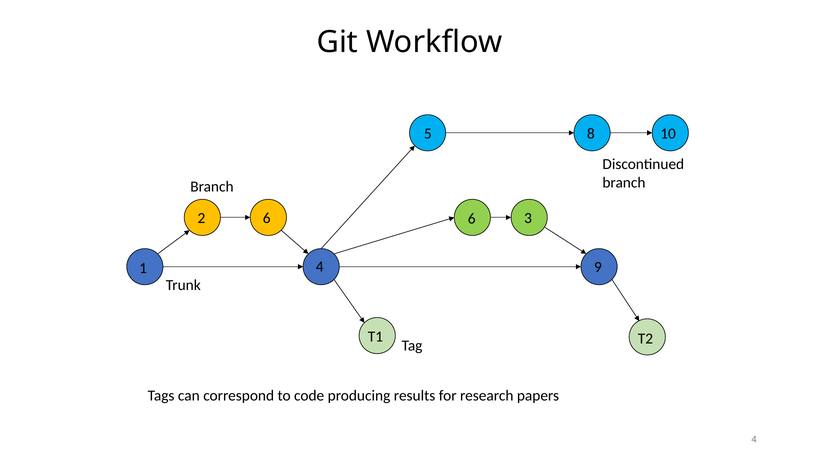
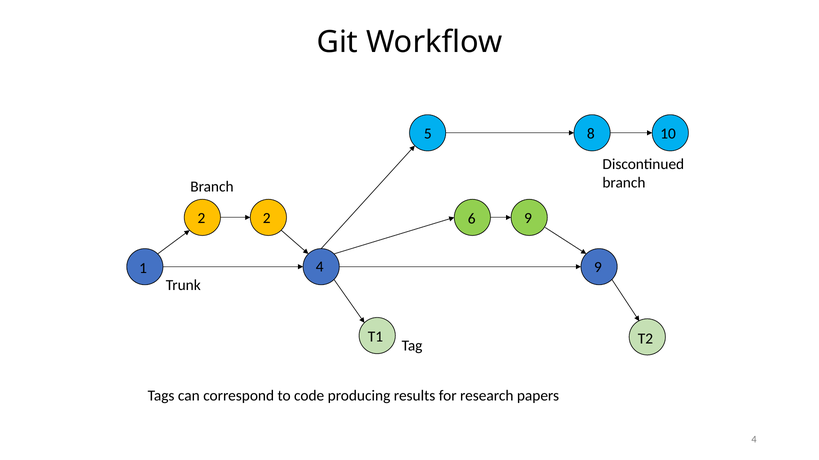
2 6: 6 -> 2
6 3: 3 -> 9
